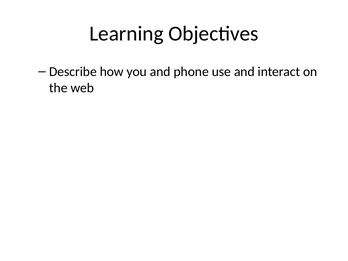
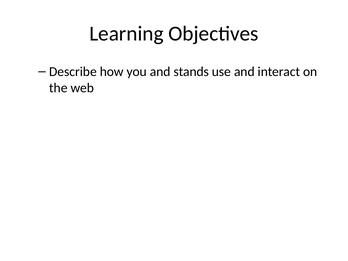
phone: phone -> stands
